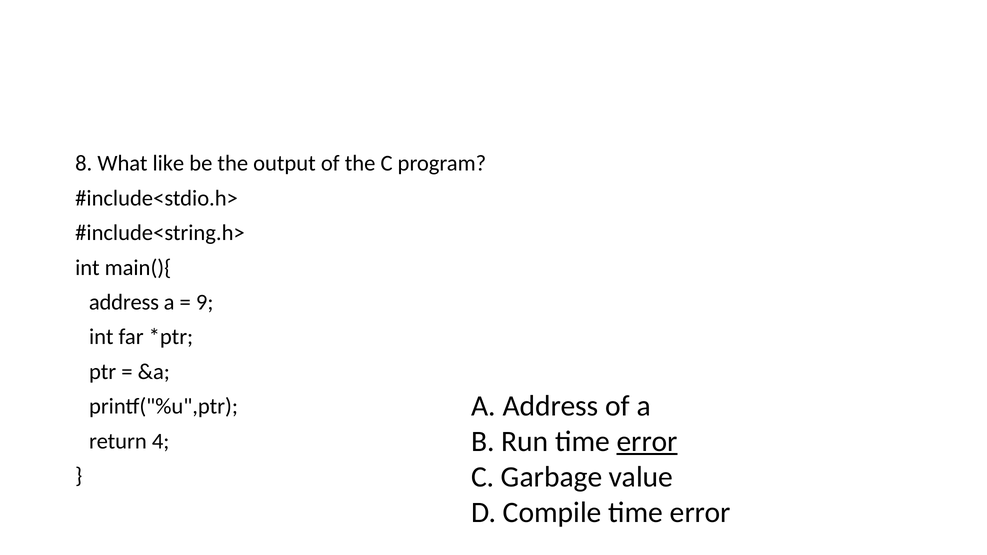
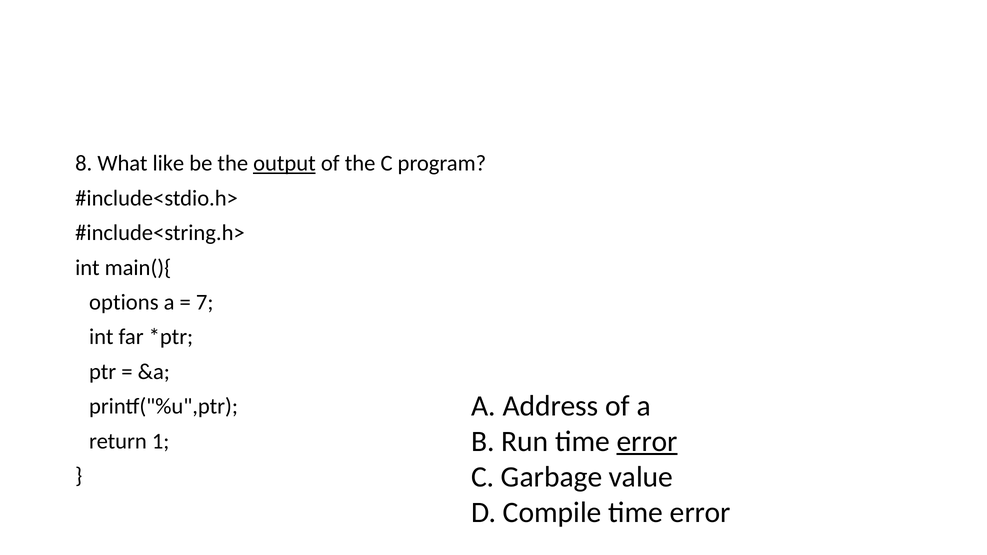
output underline: none -> present
address at (124, 302): address -> options
9: 9 -> 7
4: 4 -> 1
